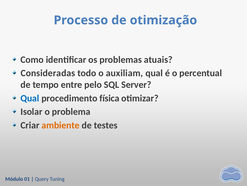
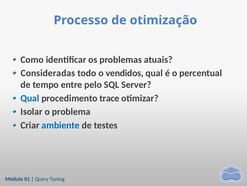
auxiliam: auxiliam -> vendidos
física: física -> trace
ambiente colour: orange -> blue
